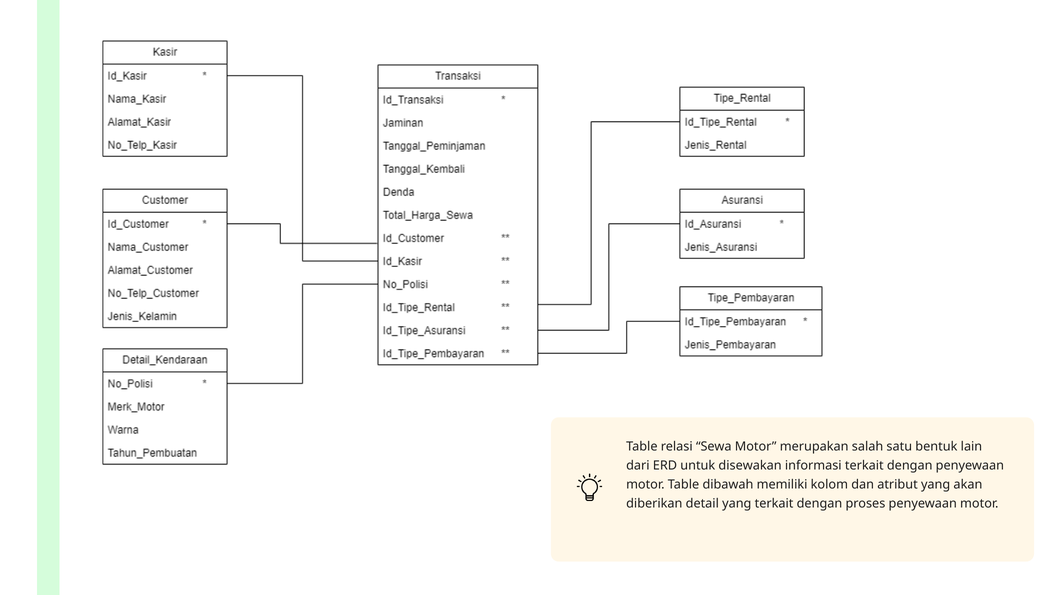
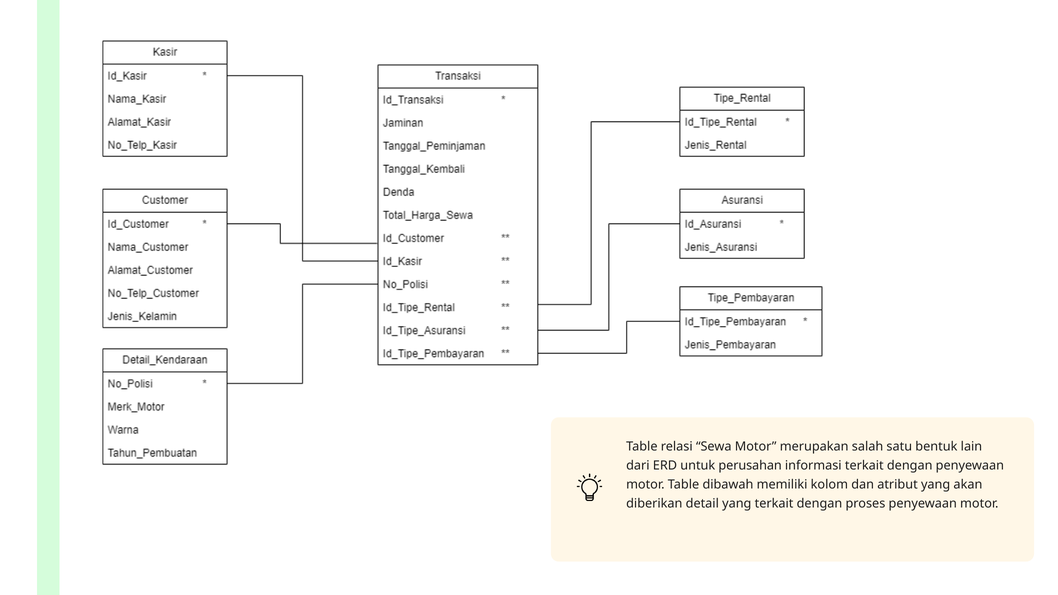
disewakan: disewakan -> perusahan
